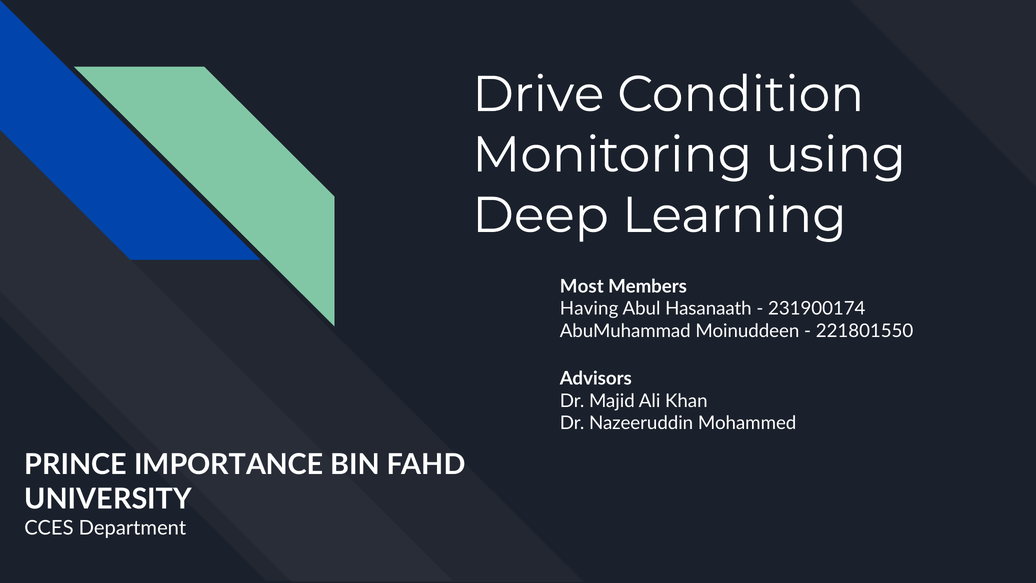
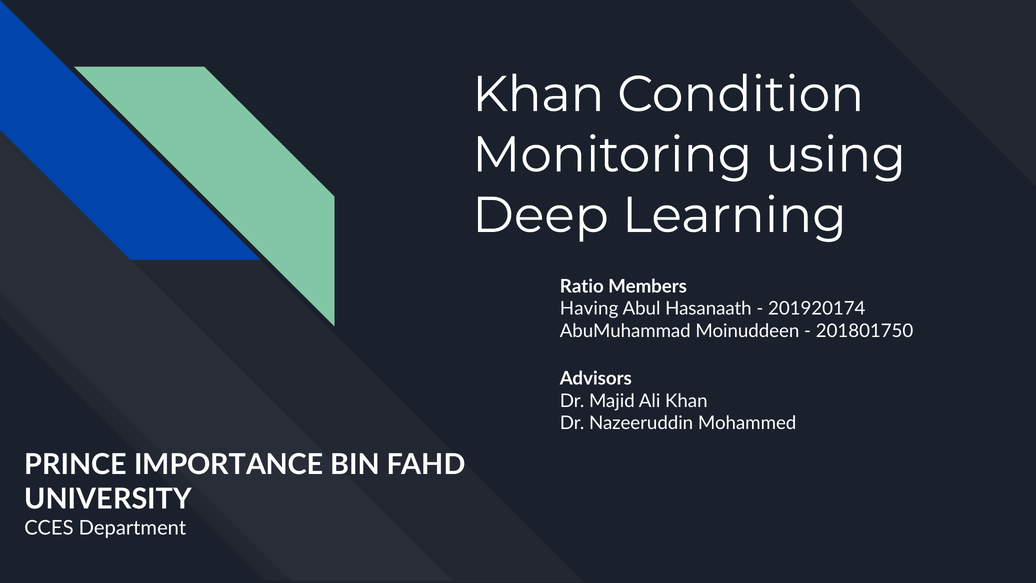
Drive at (538, 94): Drive -> Khan
Most: Most -> Ratio
231900174: 231900174 -> 201920174
221801550: 221801550 -> 201801750
